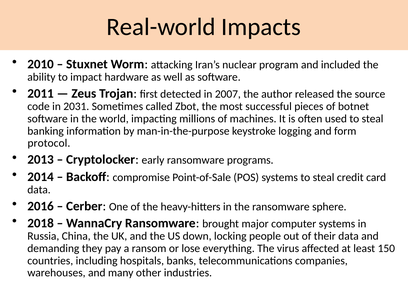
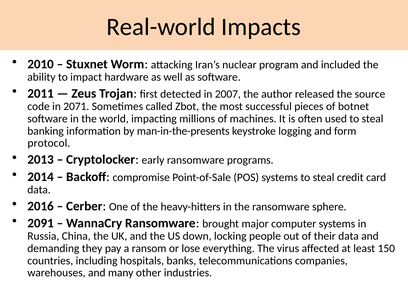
2031: 2031 -> 2071
man-in-the-purpose: man-in-the-purpose -> man-in-the-presents
2018: 2018 -> 2091
